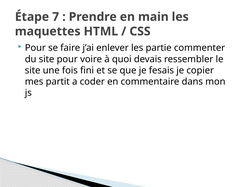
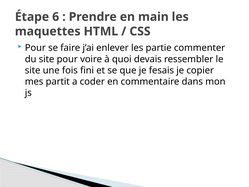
7: 7 -> 6
